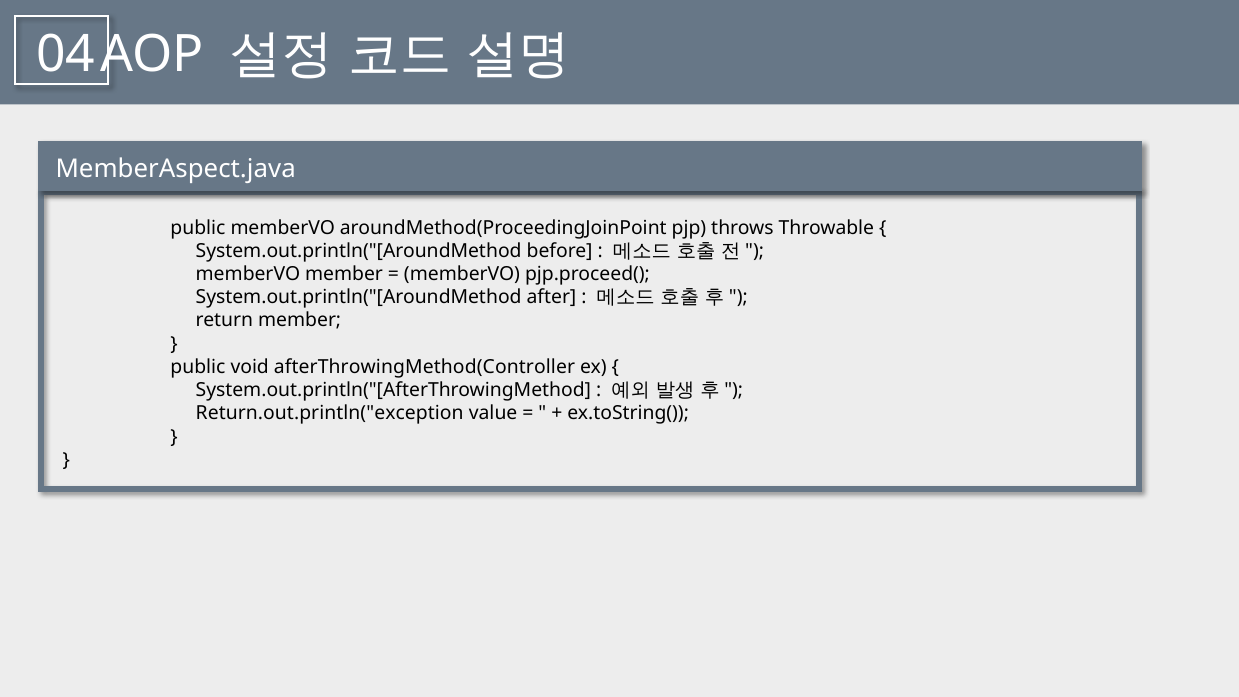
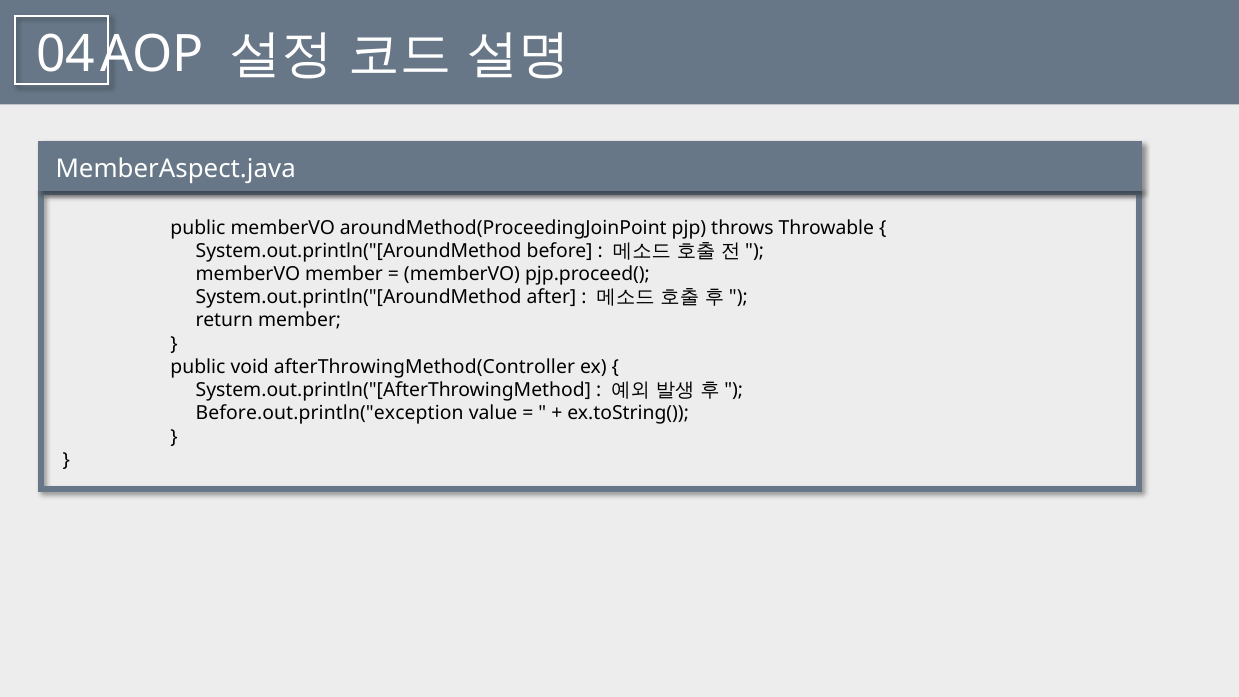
Return.out.println("exception: Return.out.println("exception -> Before.out.println("exception
